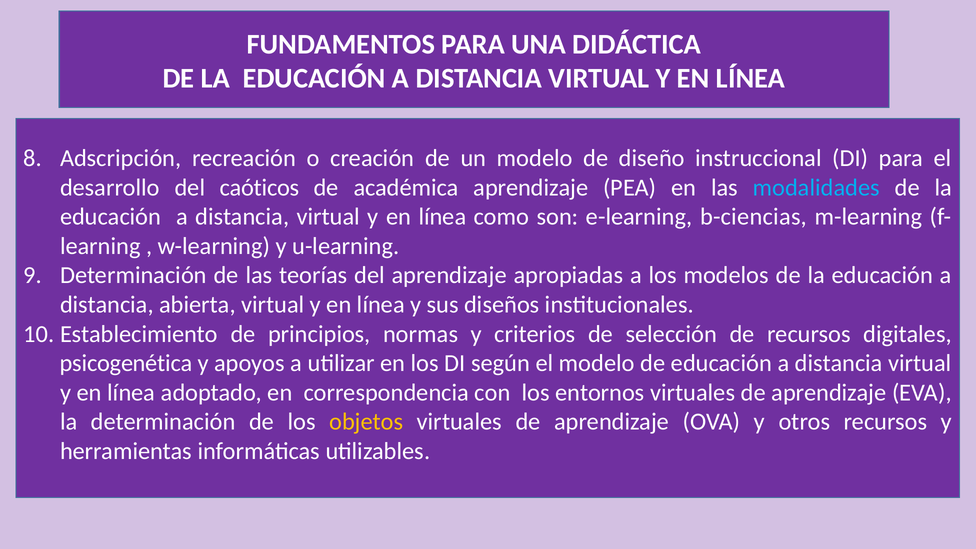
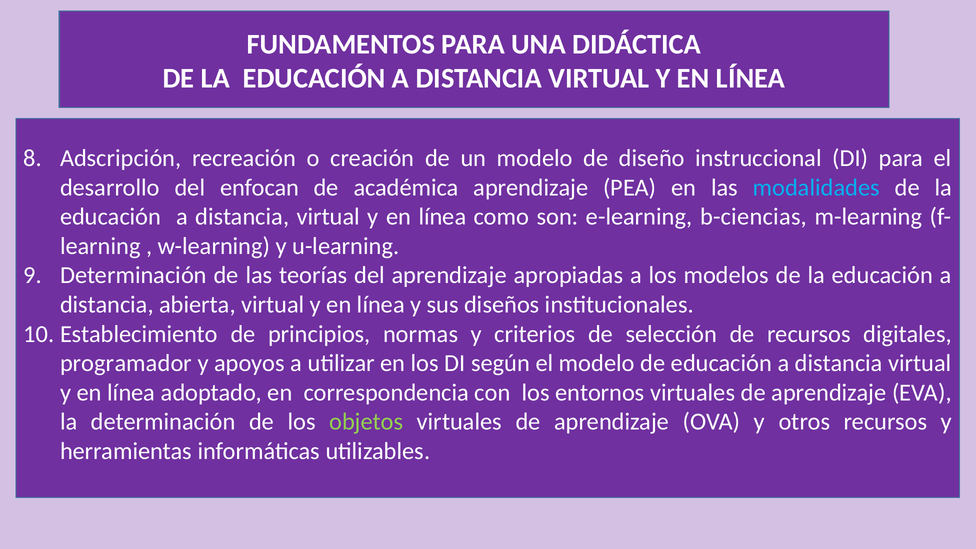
caóticos: caóticos -> enfocan
psicogenética: psicogenética -> programador
objetos colour: yellow -> light green
